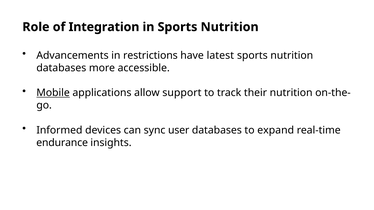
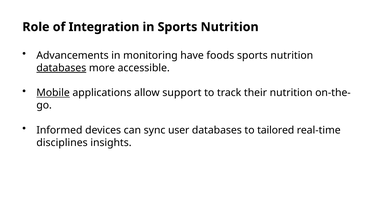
restrictions: restrictions -> monitoring
latest: latest -> foods
databases at (61, 68) underline: none -> present
expand: expand -> tailored
endurance: endurance -> disciplines
